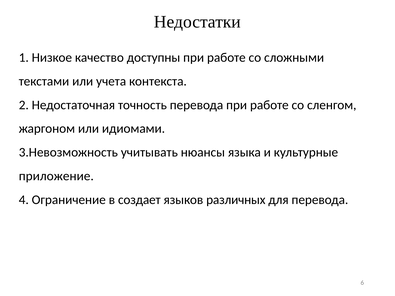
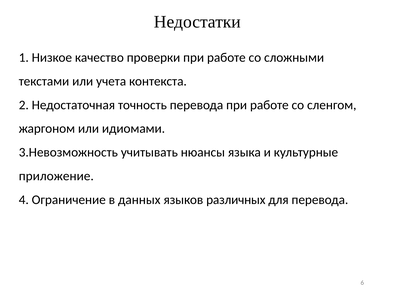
доступны: доступны -> проверки
создает: создает -> данных
